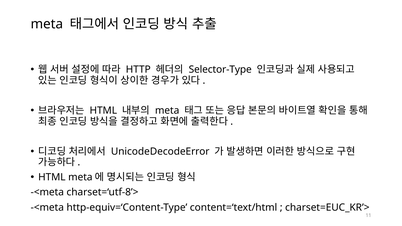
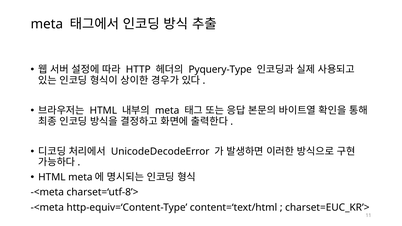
Selector-Type: Selector-Type -> Pyquery-Type
